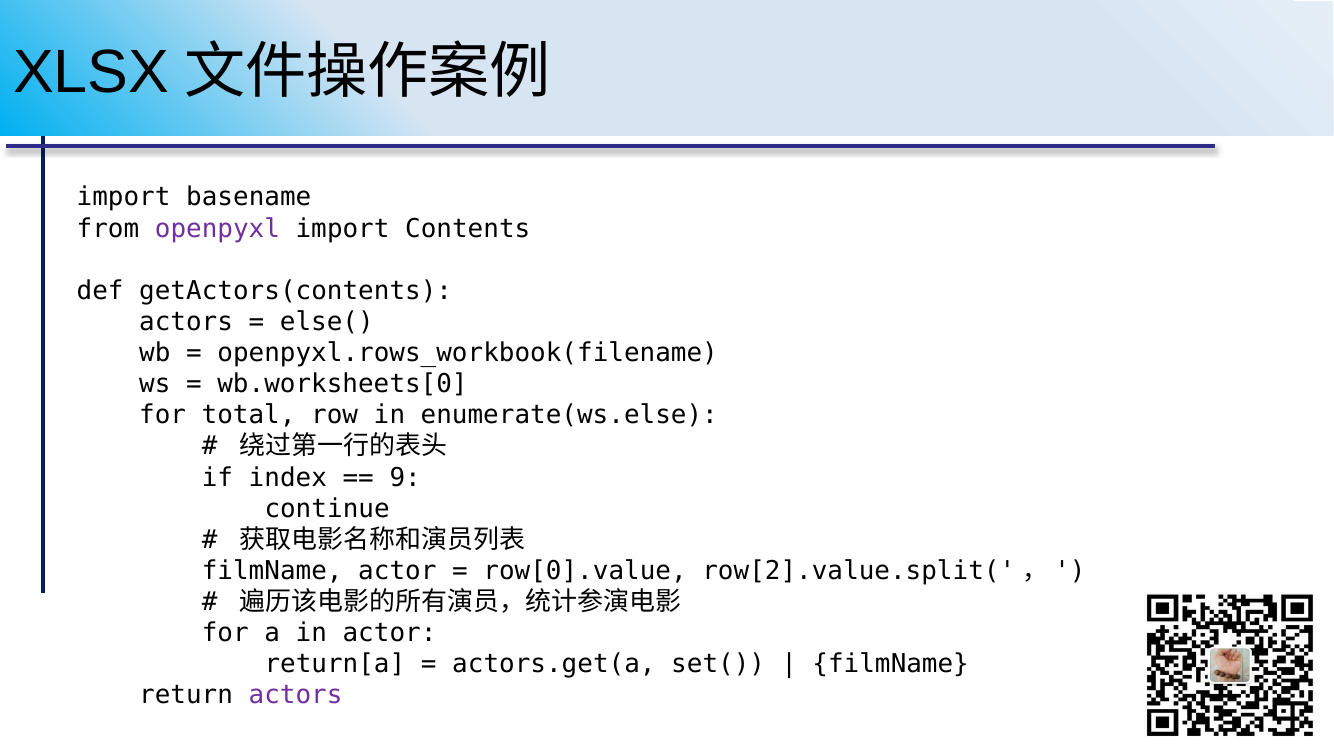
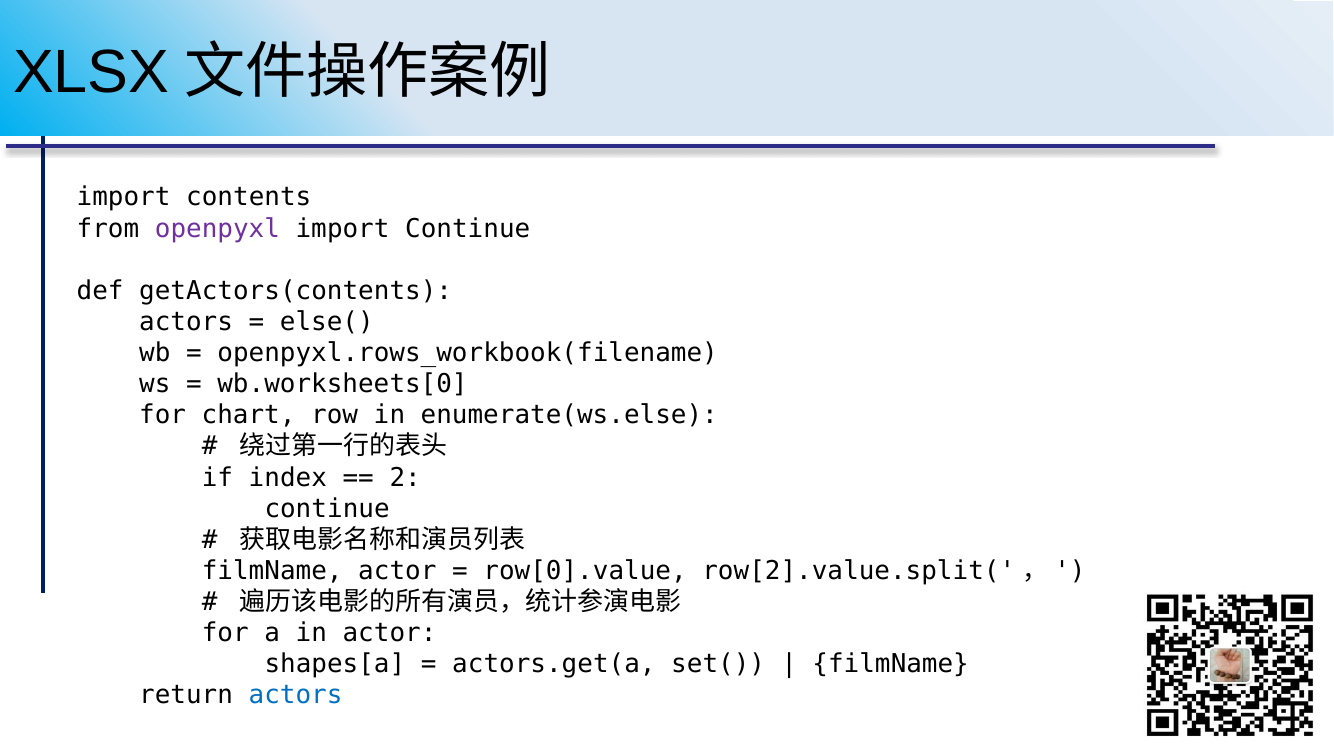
basename: basename -> contents
import Contents: Contents -> Continue
total: total -> chart
9: 9 -> 2
return[a: return[a -> shapes[a
actors at (296, 696) colour: purple -> blue
